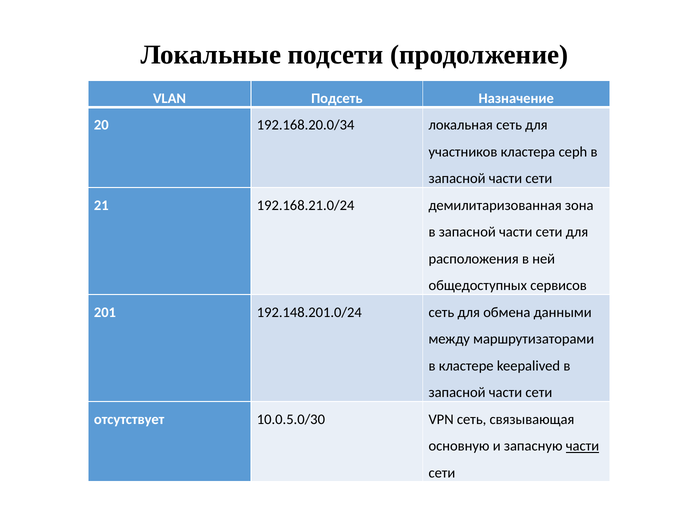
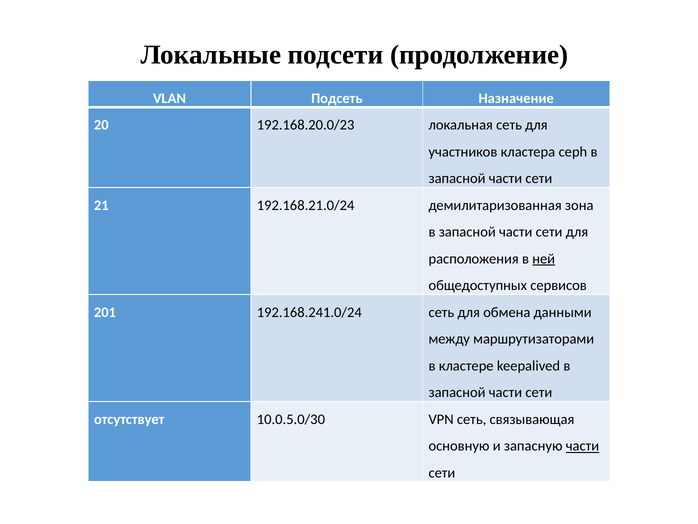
192.168.20.0/34: 192.168.20.0/34 -> 192.168.20.0/23
ней underline: none -> present
192.148.201.0/24: 192.148.201.0/24 -> 192.168.241.0/24
